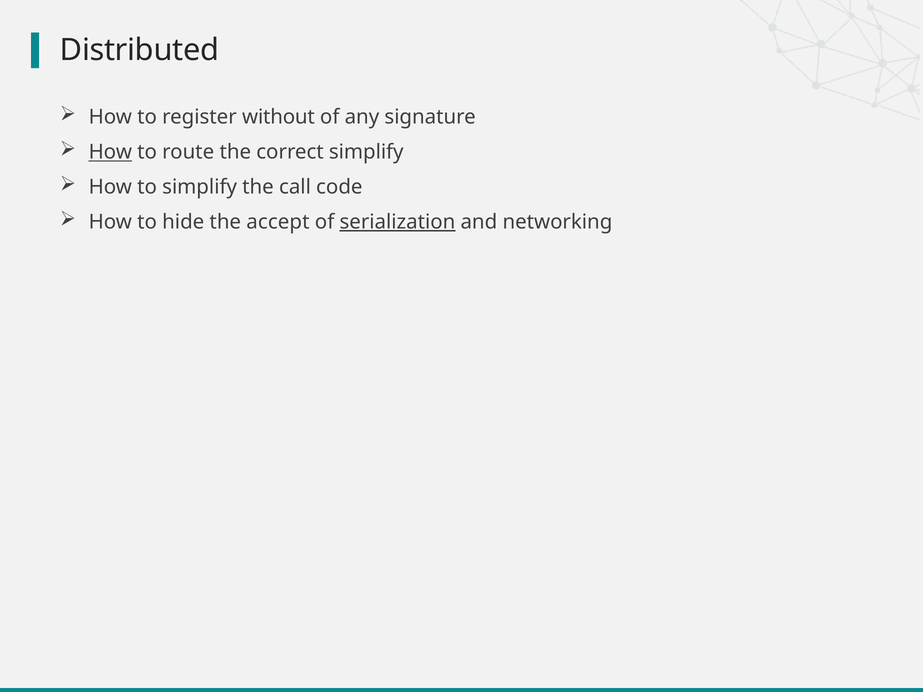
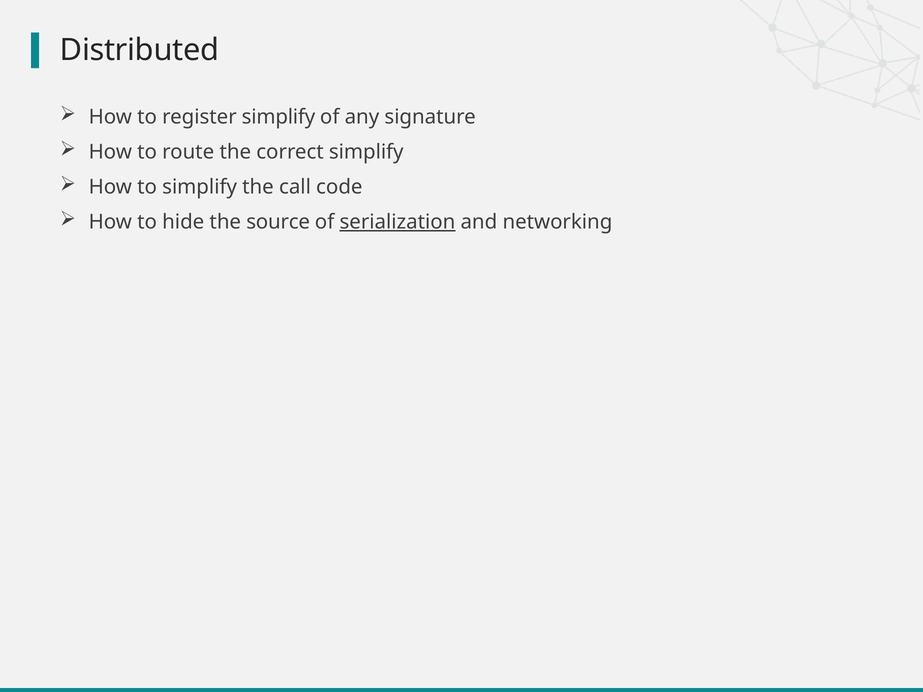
register without: without -> simplify
How at (110, 152) underline: present -> none
accept: accept -> source
